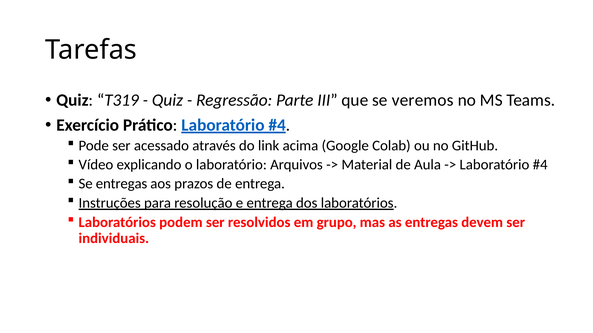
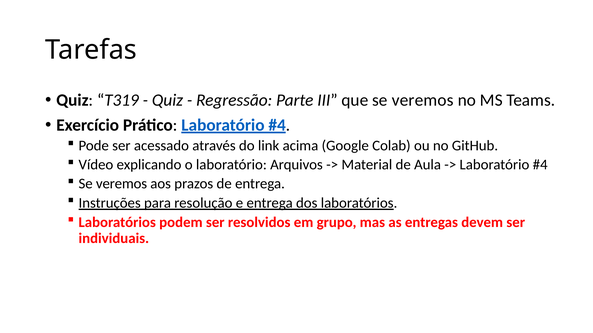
entregas at (122, 184): entregas -> veremos
